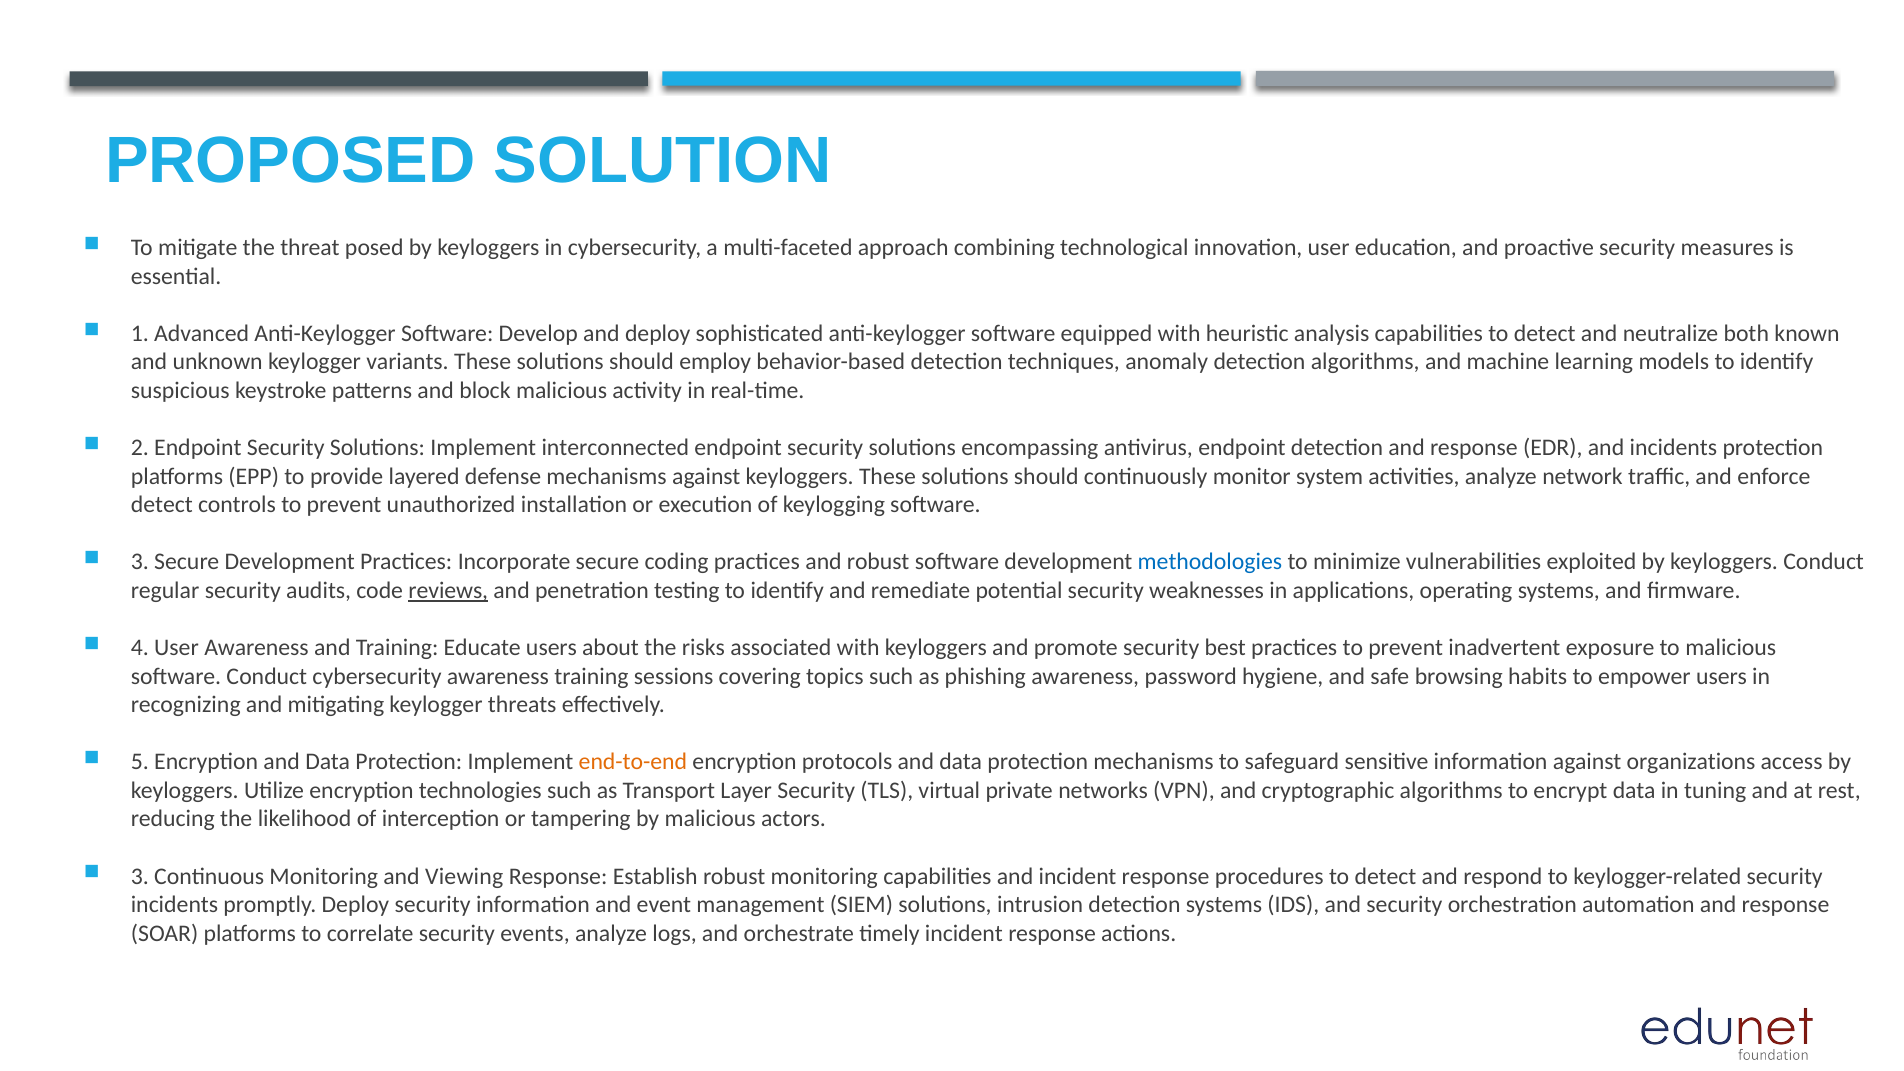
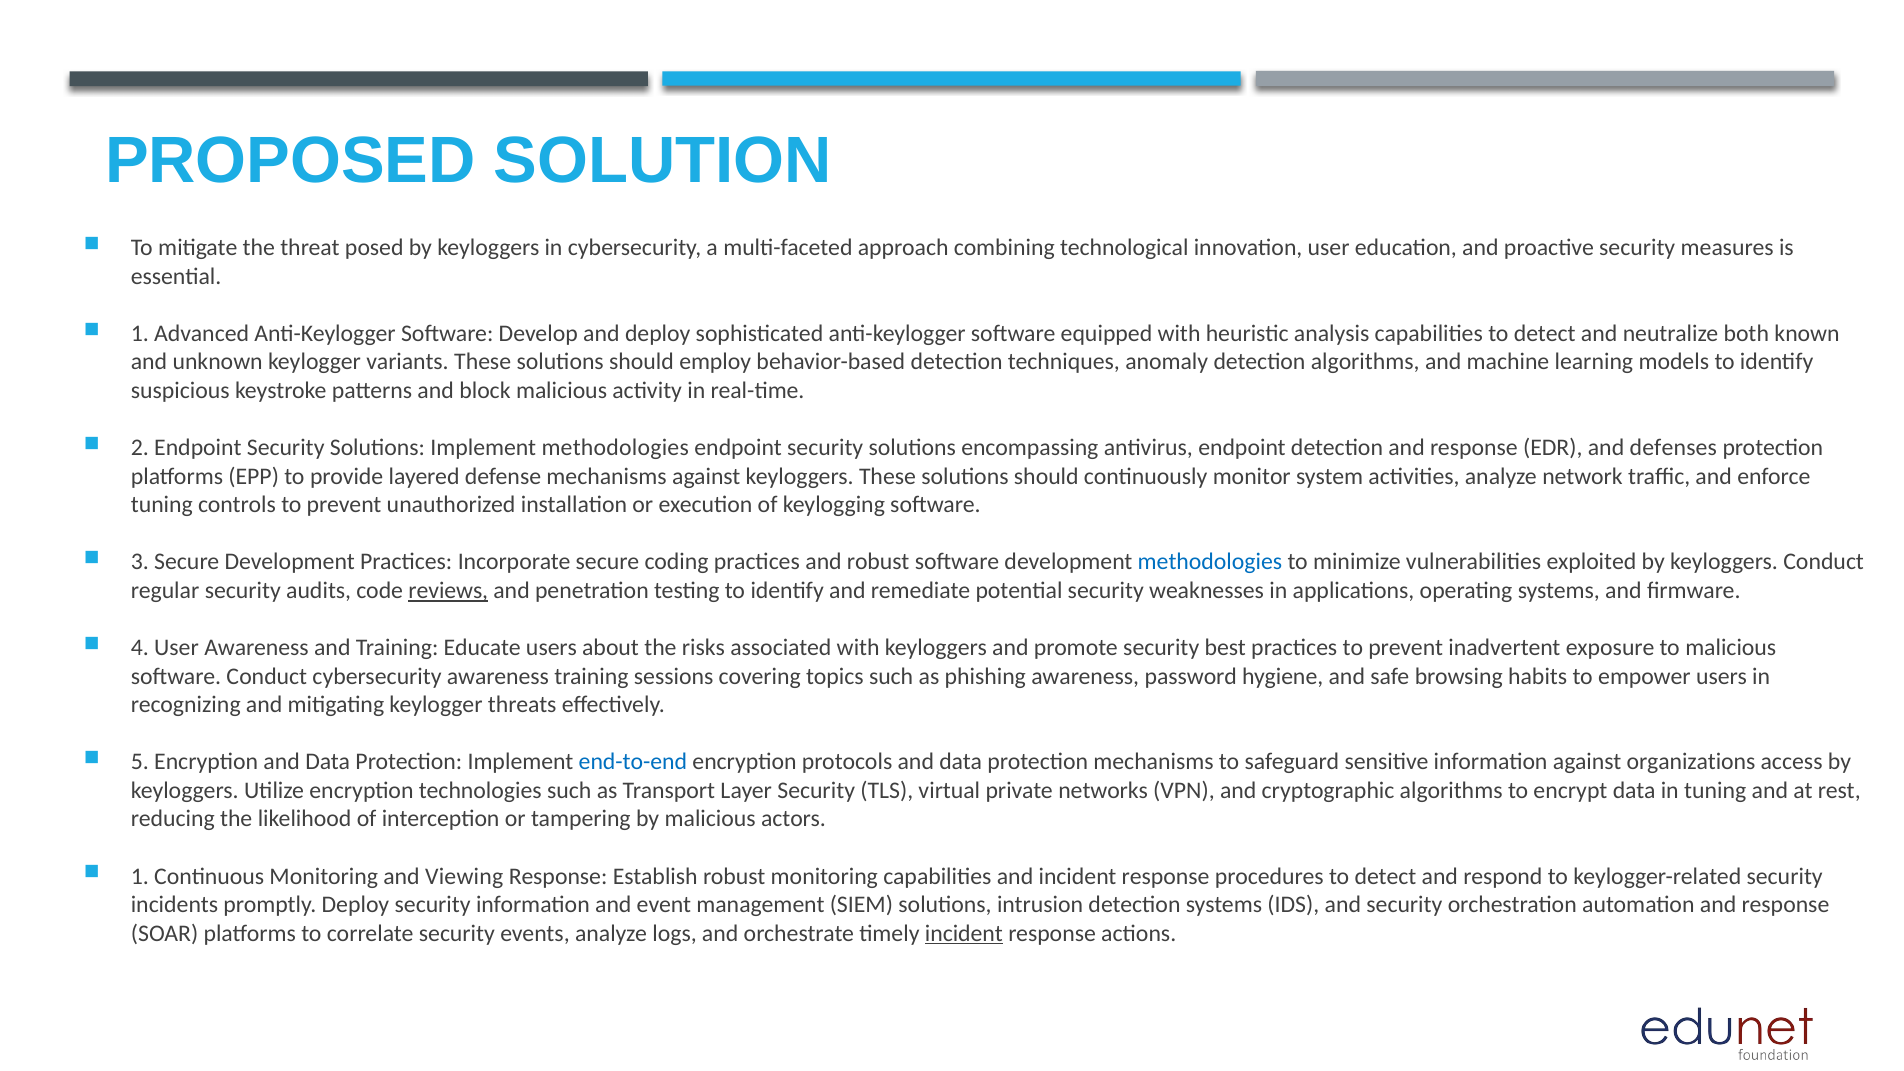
Implement interconnected: interconnected -> methodologies
and incidents: incidents -> defenses
detect at (162, 505): detect -> tuning
end-to-end colour: orange -> blue
3 at (140, 876): 3 -> 1
incident at (964, 933) underline: none -> present
